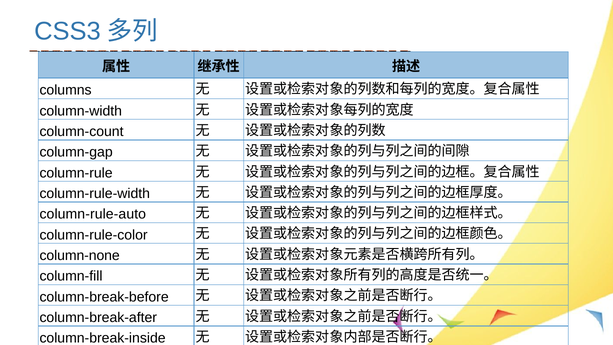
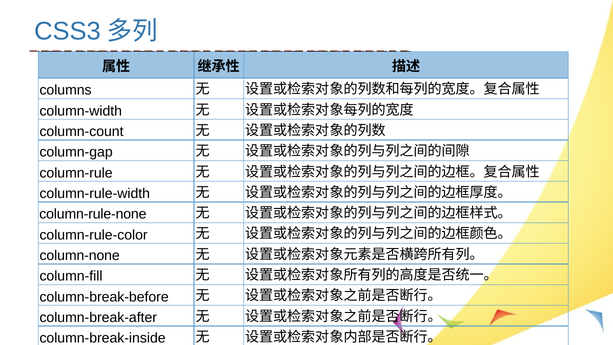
column-rule-auto: column-rule-auto -> column-rule-none
